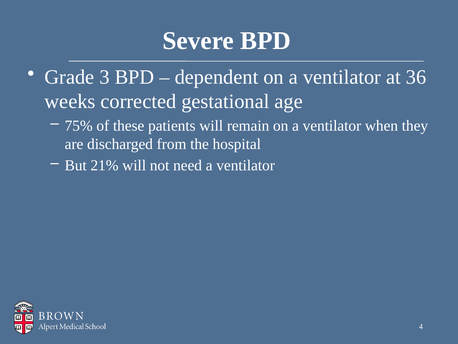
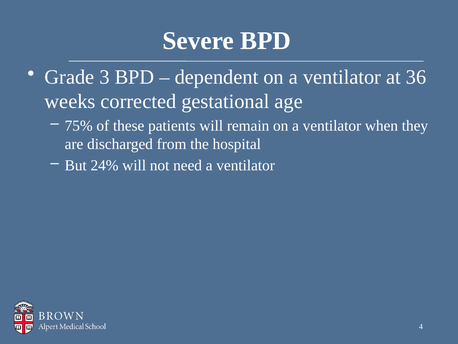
21%: 21% -> 24%
